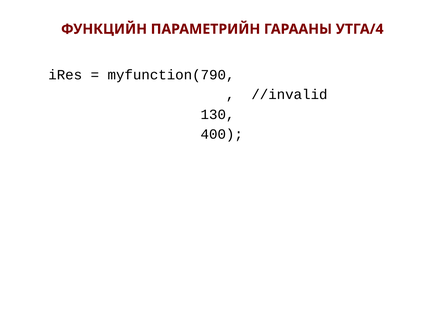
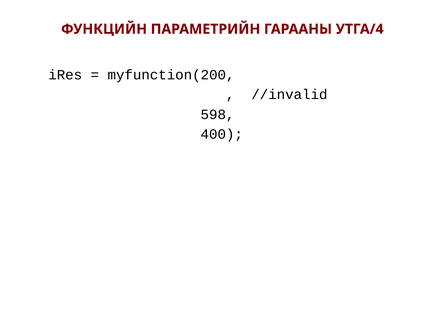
myfunction(790: myfunction(790 -> myfunction(200
130: 130 -> 598
